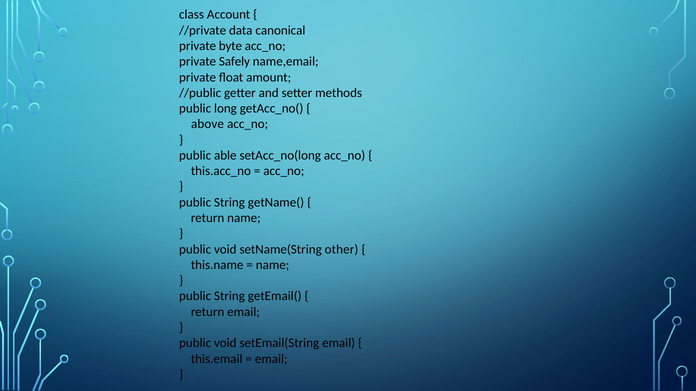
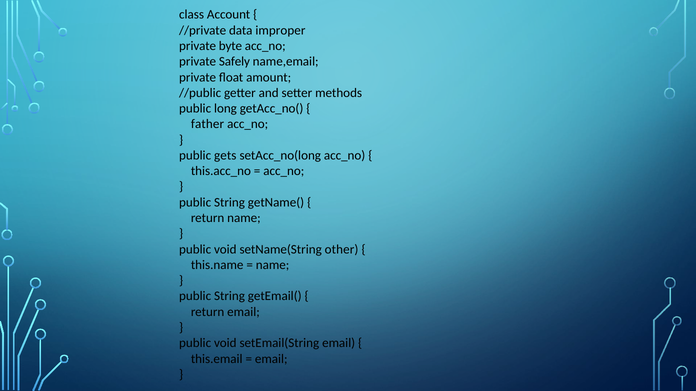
canonical: canonical -> improper
above: above -> father
able: able -> gets
